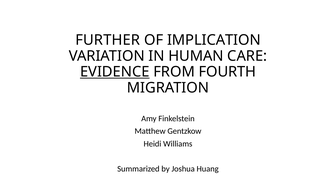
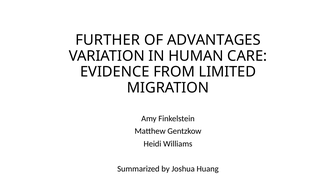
IMPLICATION: IMPLICATION -> ADVANTAGES
EVIDENCE underline: present -> none
FOURTH: FOURTH -> LIMITED
